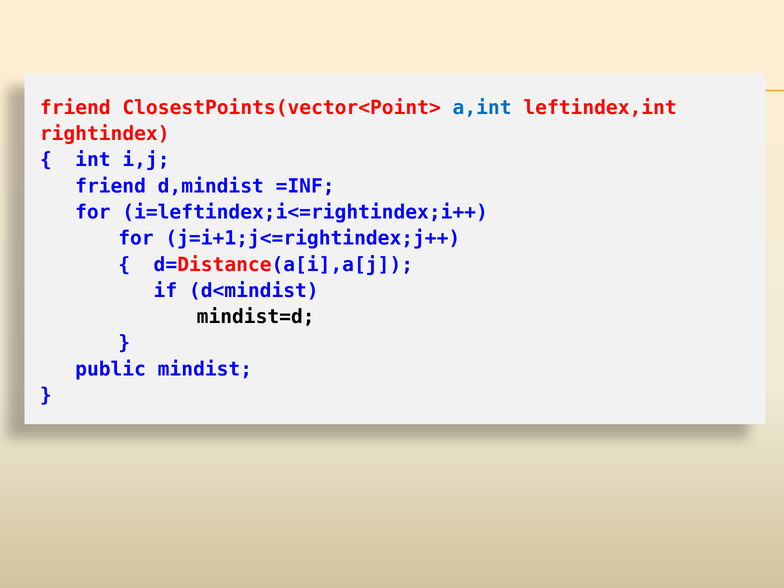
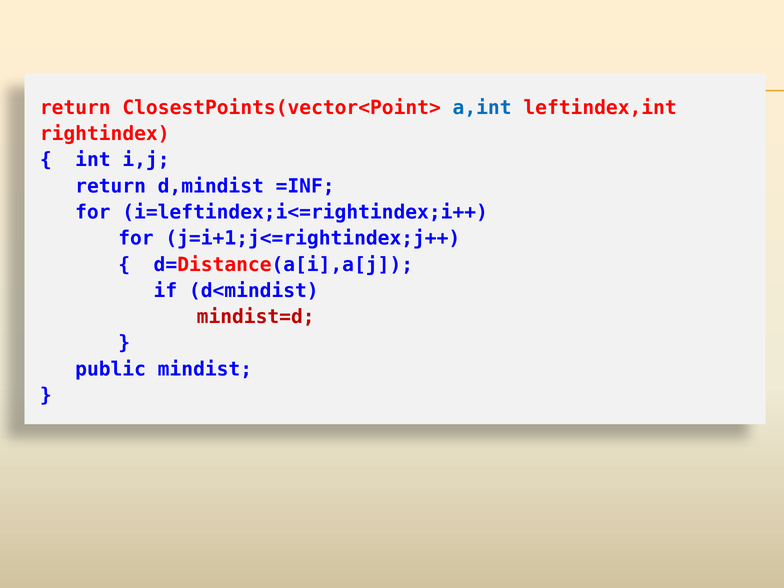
friend at (75, 108): friend -> return
friend at (111, 186): friend -> return
mindist=d colour: black -> red
